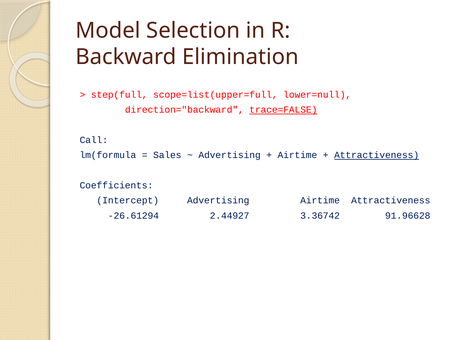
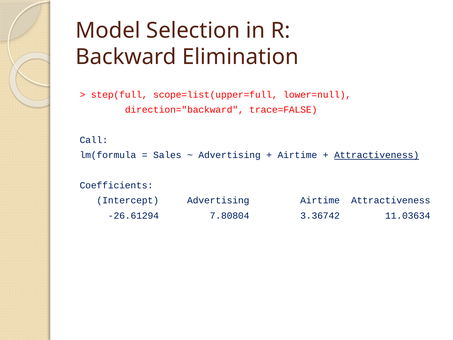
trace=FALSE underline: present -> none
2.44927: 2.44927 -> 7.80804
91.96628: 91.96628 -> 11.03634
